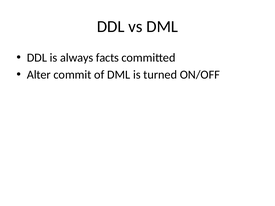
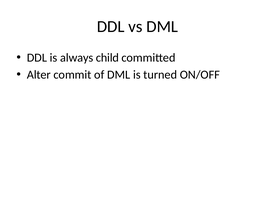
facts: facts -> child
